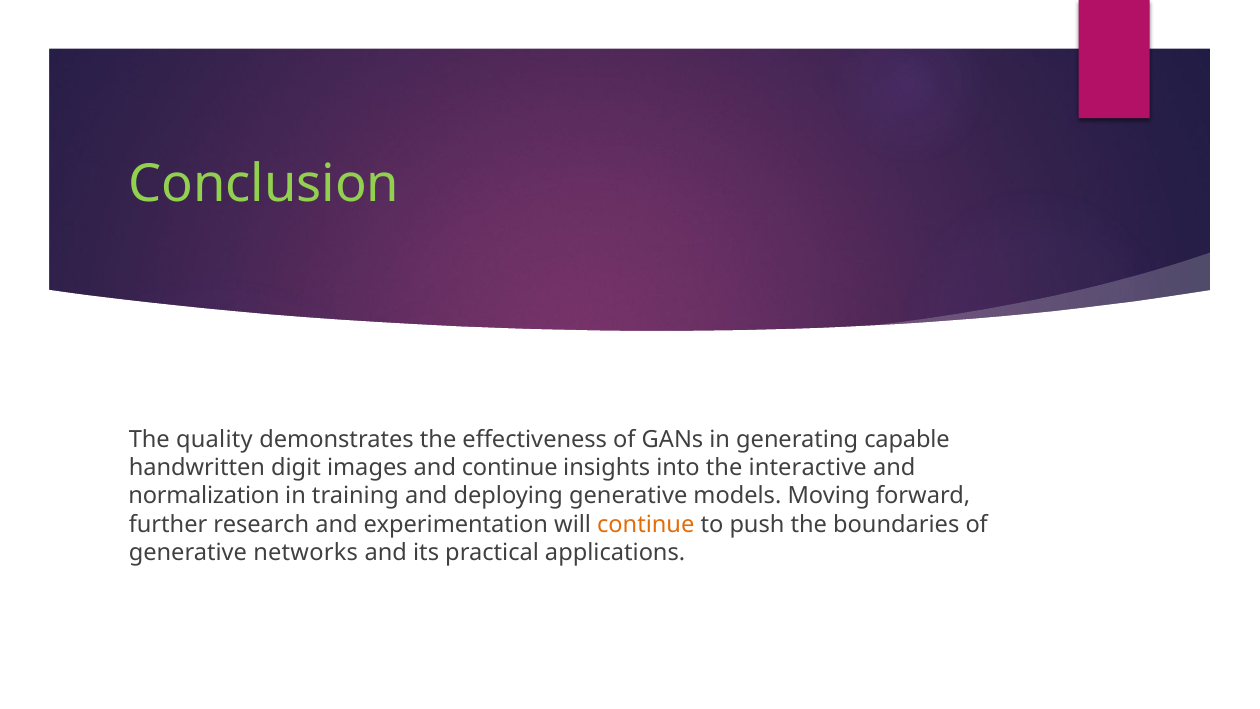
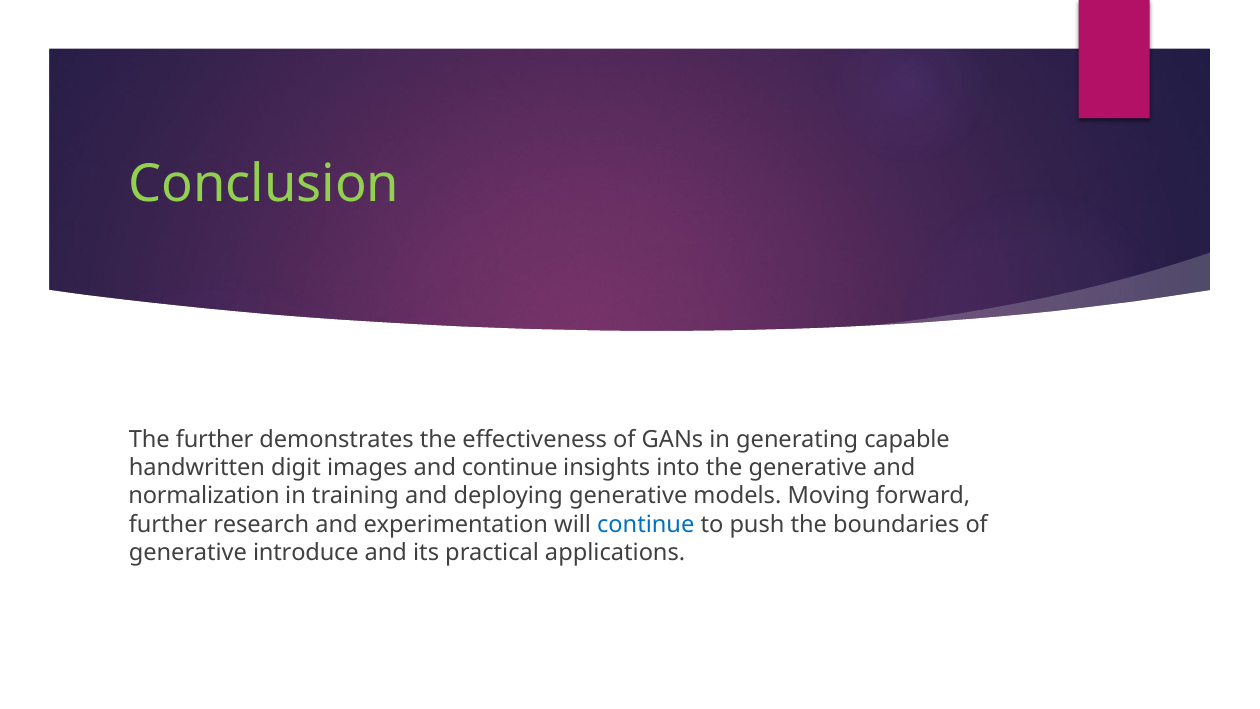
The quality: quality -> further
the interactive: interactive -> generative
continue at (646, 524) colour: orange -> blue
networks: networks -> introduce
